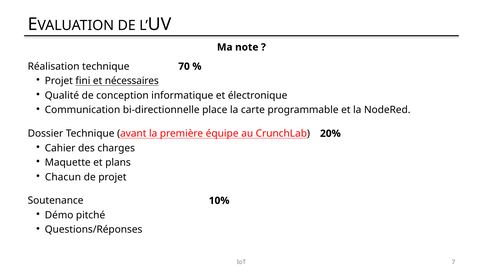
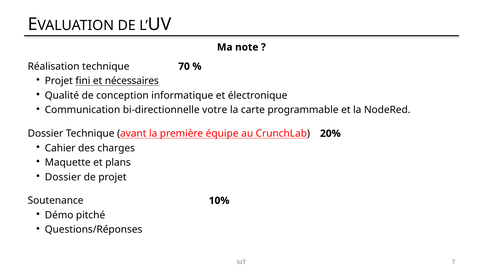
place: place -> votre
Chacun at (63, 177): Chacun -> Dossier
